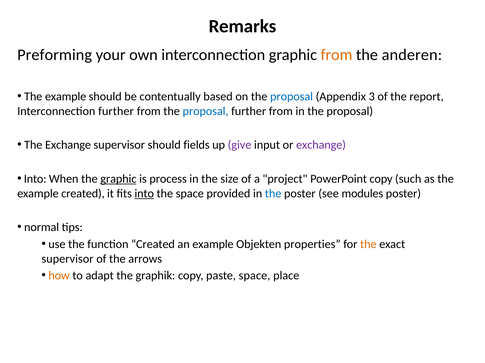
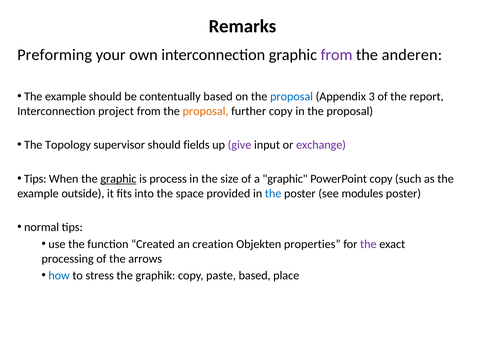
from at (337, 55) colour: orange -> purple
Interconnection further: further -> project
proposal at (206, 111) colour: blue -> orange
from at (281, 111): from -> copy
The Exchange: Exchange -> Topology
Into at (35, 179): Into -> Tips
a project: project -> graphic
example created: created -> outside
into at (144, 194) underline: present -> none
an example: example -> creation
the at (368, 245) colour: orange -> purple
supervisor at (68, 259): supervisor -> processing
how colour: orange -> blue
adapt: adapt -> stress
paste space: space -> based
